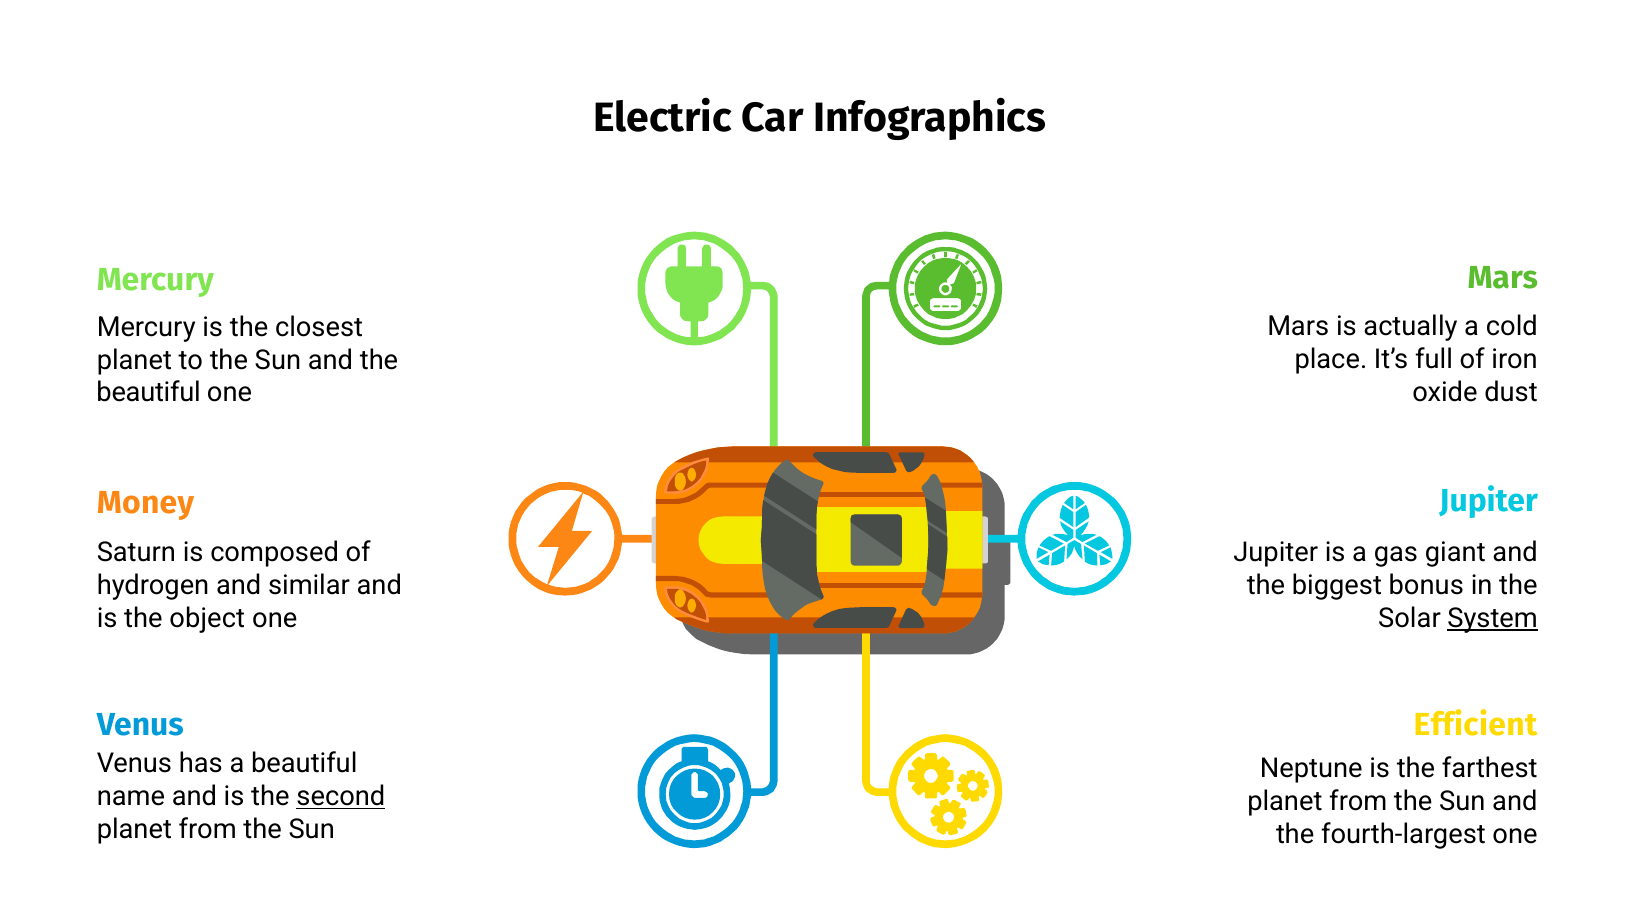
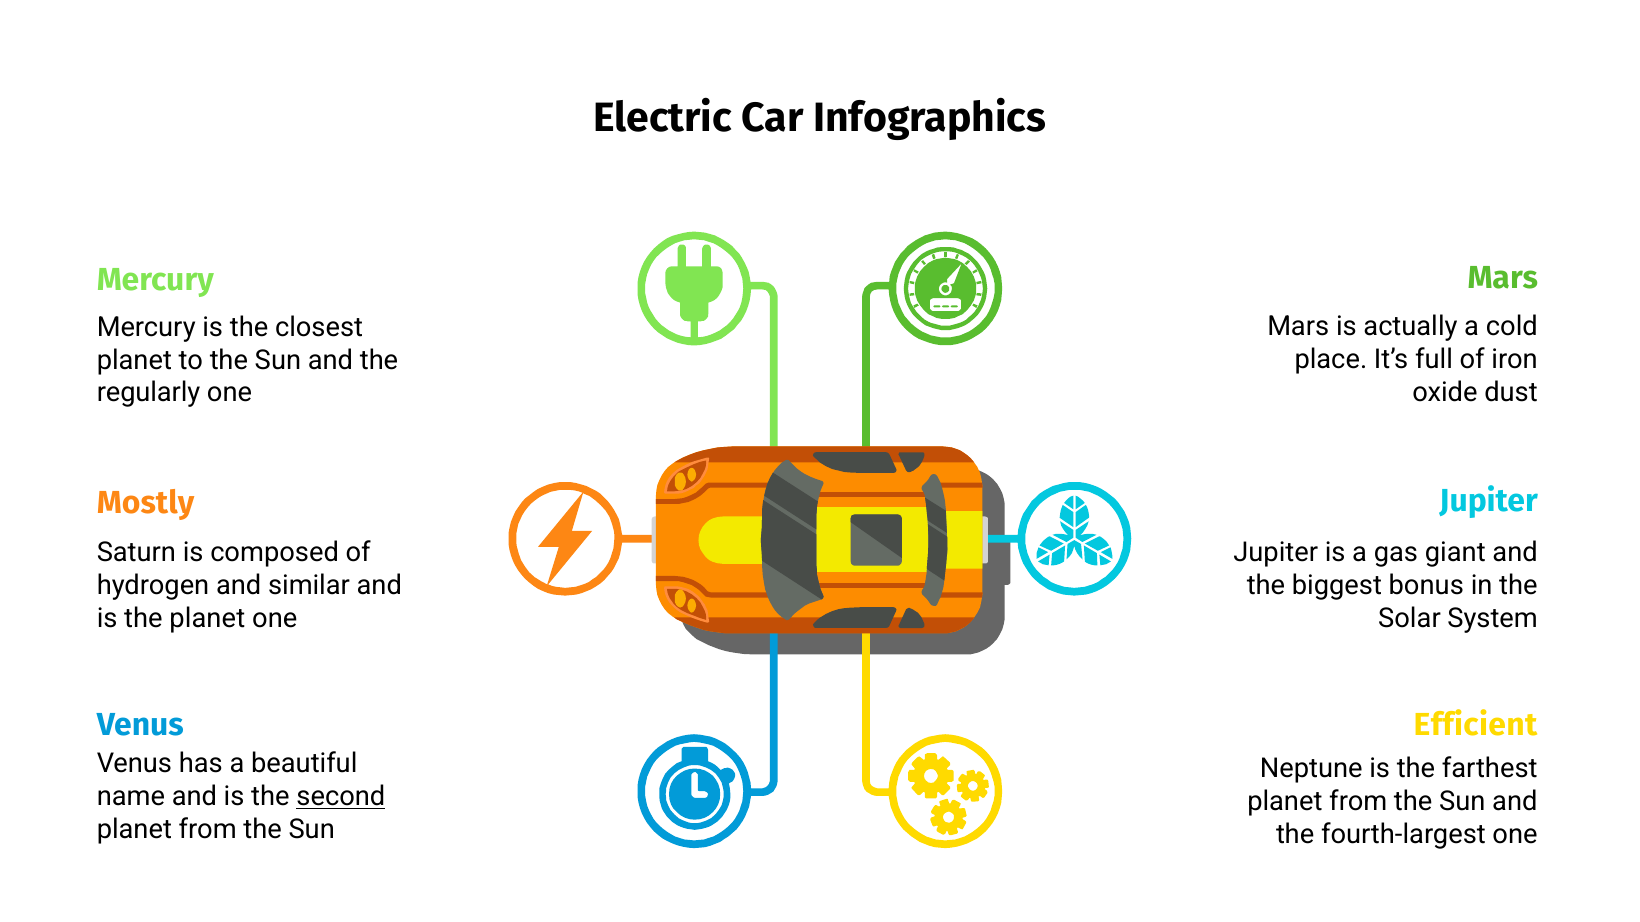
beautiful at (149, 393): beautiful -> regularly
Money: Money -> Mostly
the object: object -> planet
System underline: present -> none
